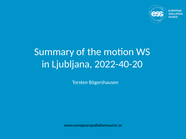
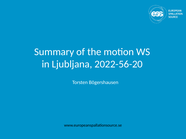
2022-40-20: 2022-40-20 -> 2022-56-20
